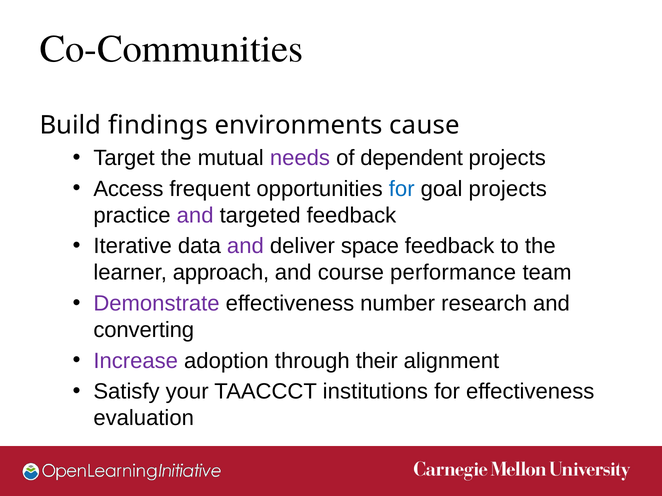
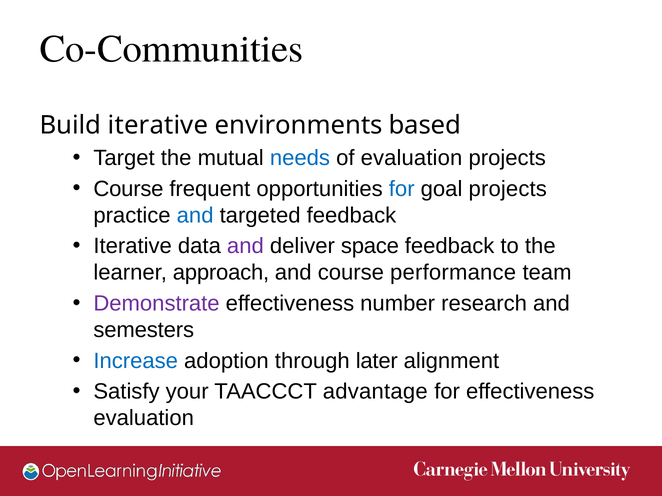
Build findings: findings -> iterative
cause: cause -> based
needs colour: purple -> blue
of dependent: dependent -> evaluation
Access at (128, 189): Access -> Course
and at (195, 216) colour: purple -> blue
converting: converting -> semesters
Increase colour: purple -> blue
their: their -> later
institutions: institutions -> advantage
